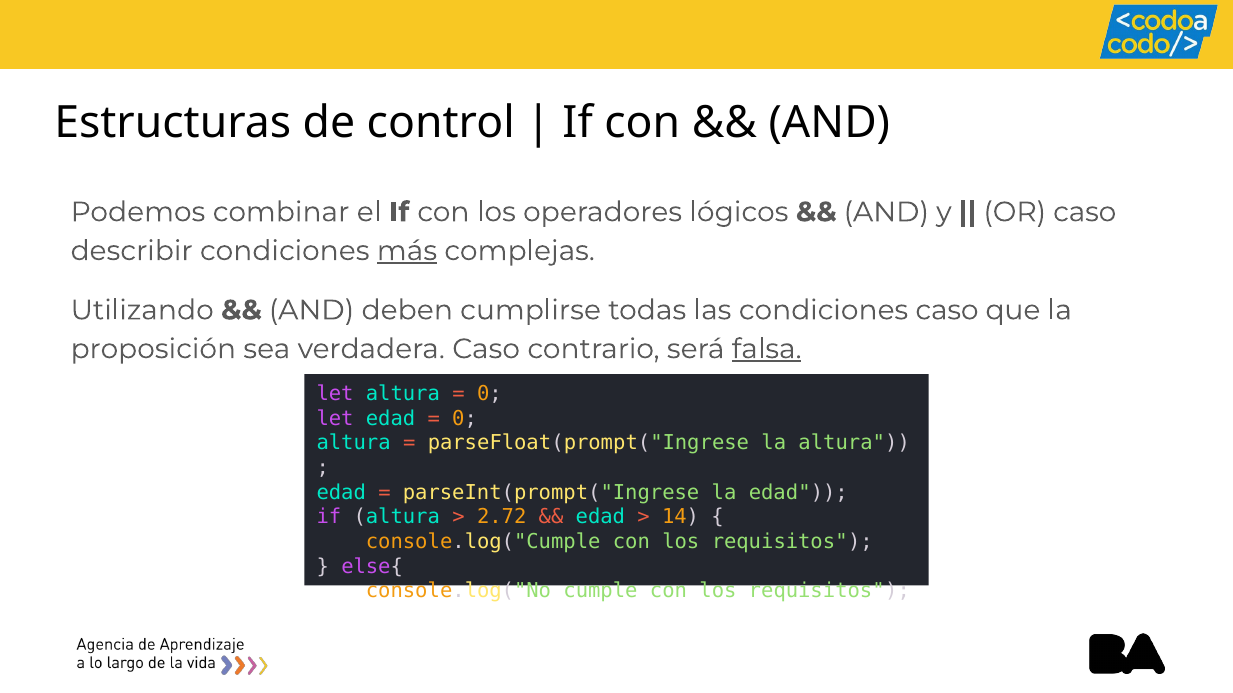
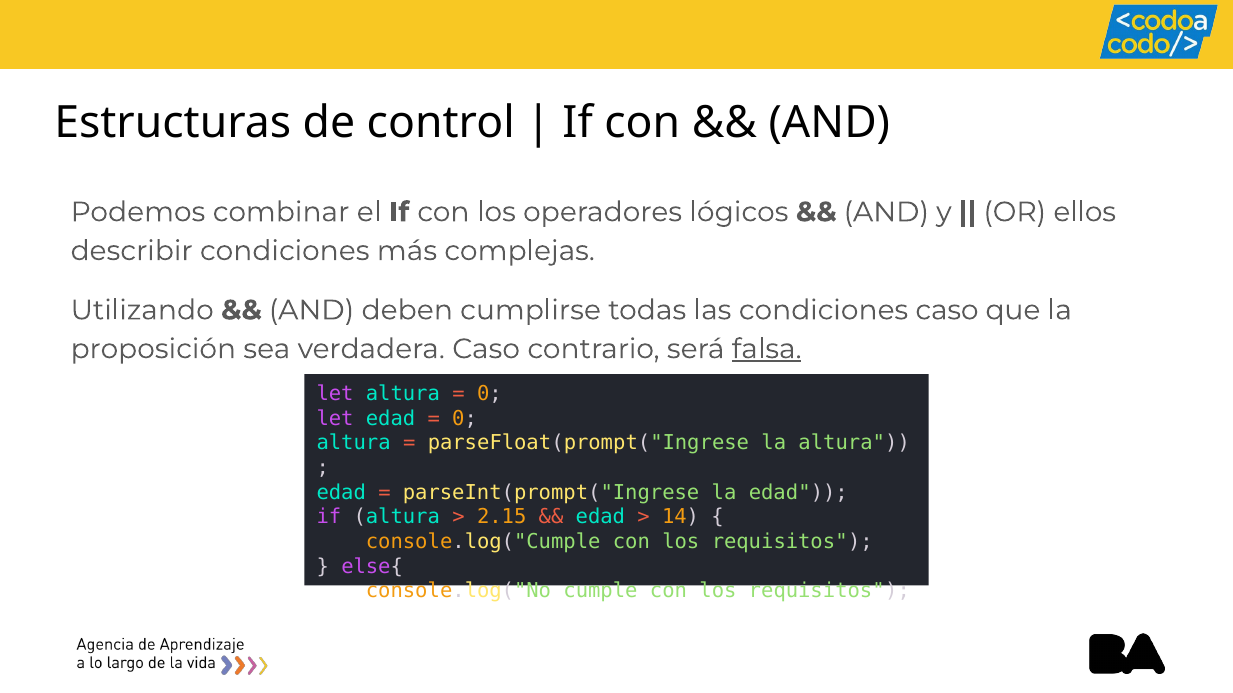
OR caso: caso -> ellos
más underline: present -> none
2.72: 2.72 -> 2.15
